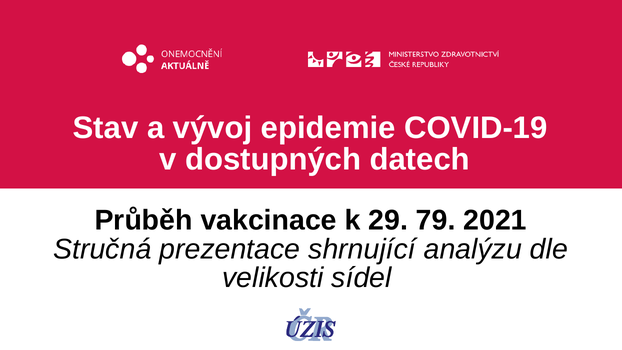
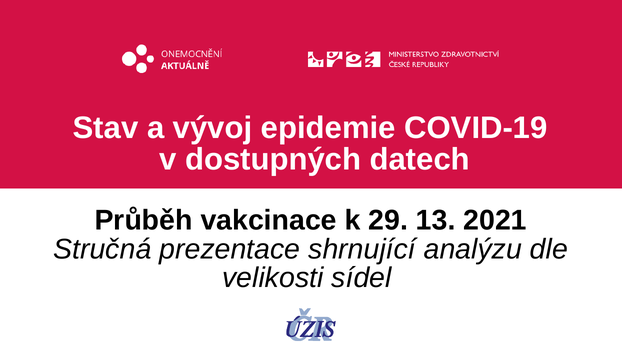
79: 79 -> 13
